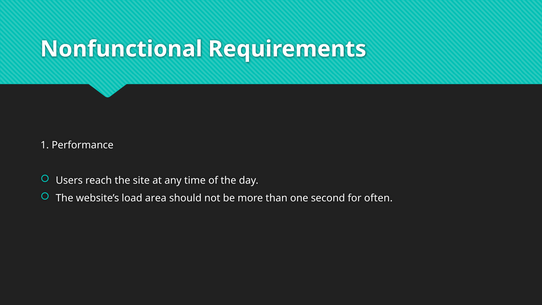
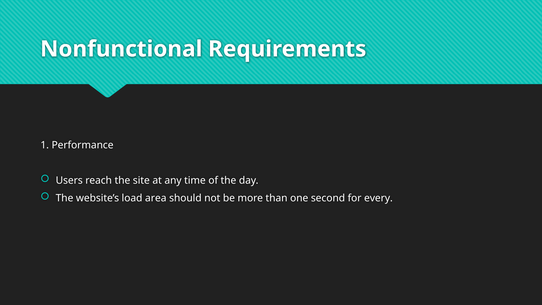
often: often -> every
